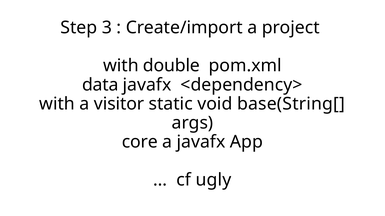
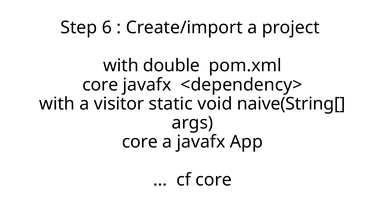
3: 3 -> 6
data at (100, 85): data -> core
base(String[: base(String[ -> naive(String[
cf ugly: ugly -> core
